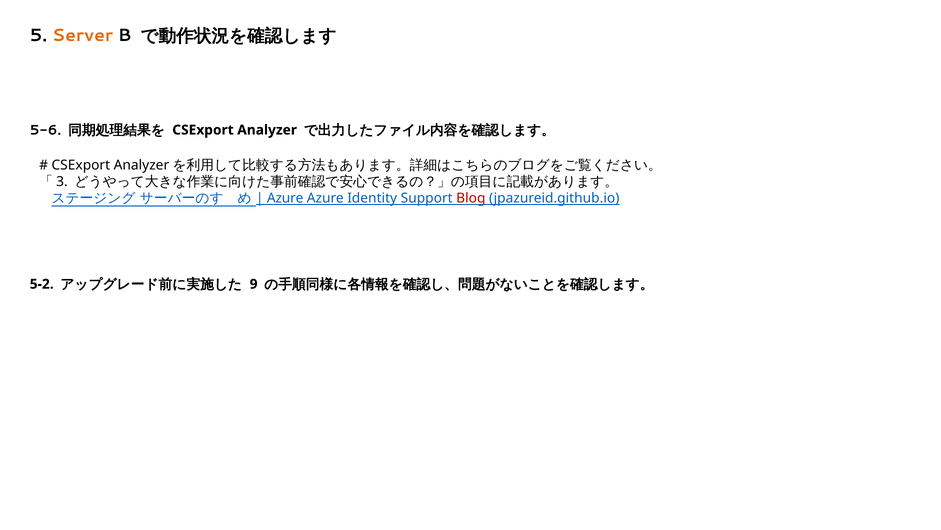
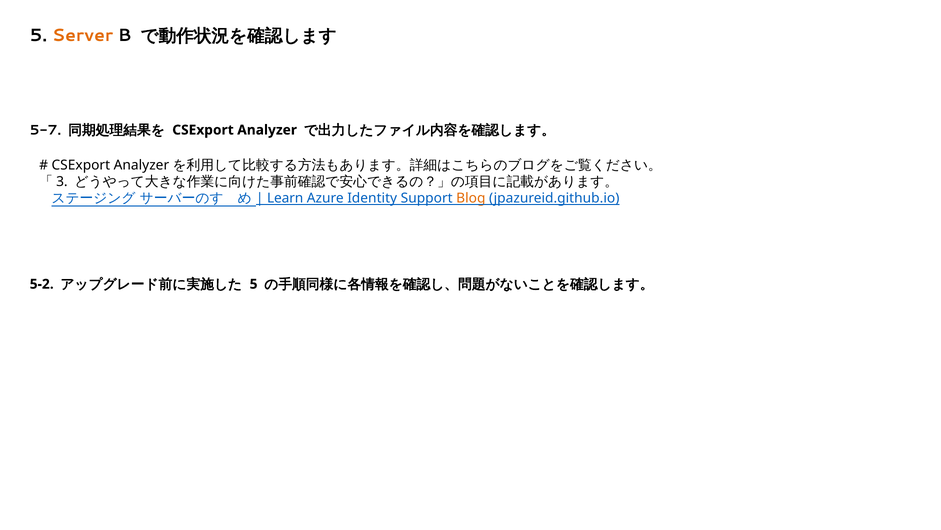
5-6: 5-6 -> 5-7
Azure at (285, 198): Azure -> Learn
Blog colour: red -> orange
9 at (254, 284): 9 -> 5
